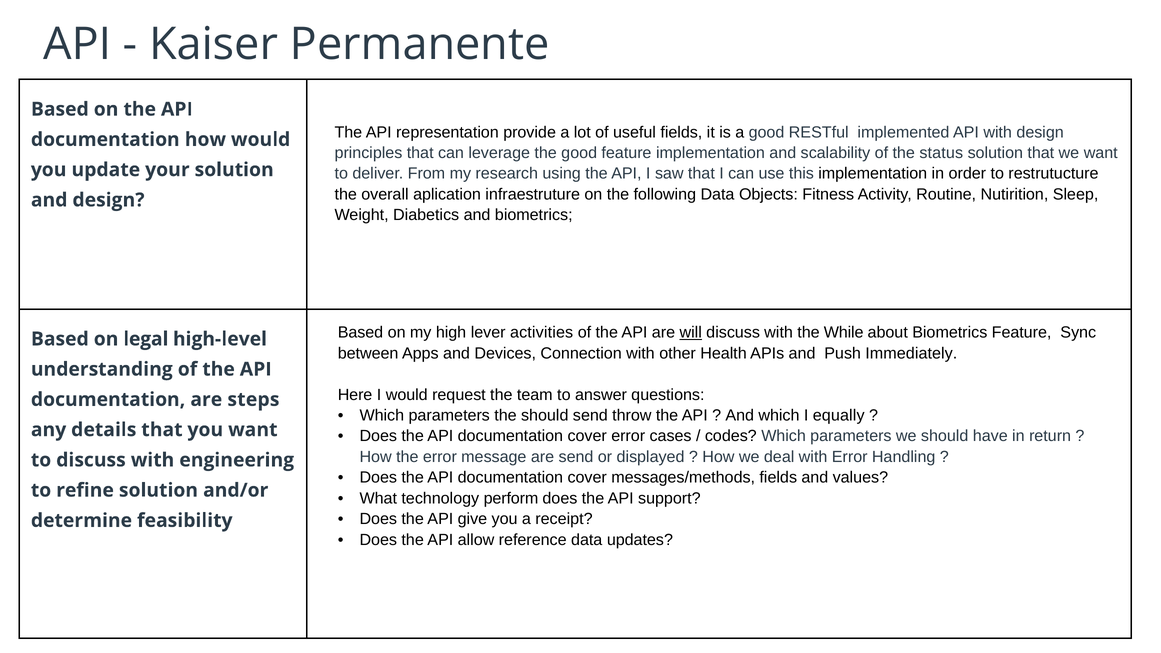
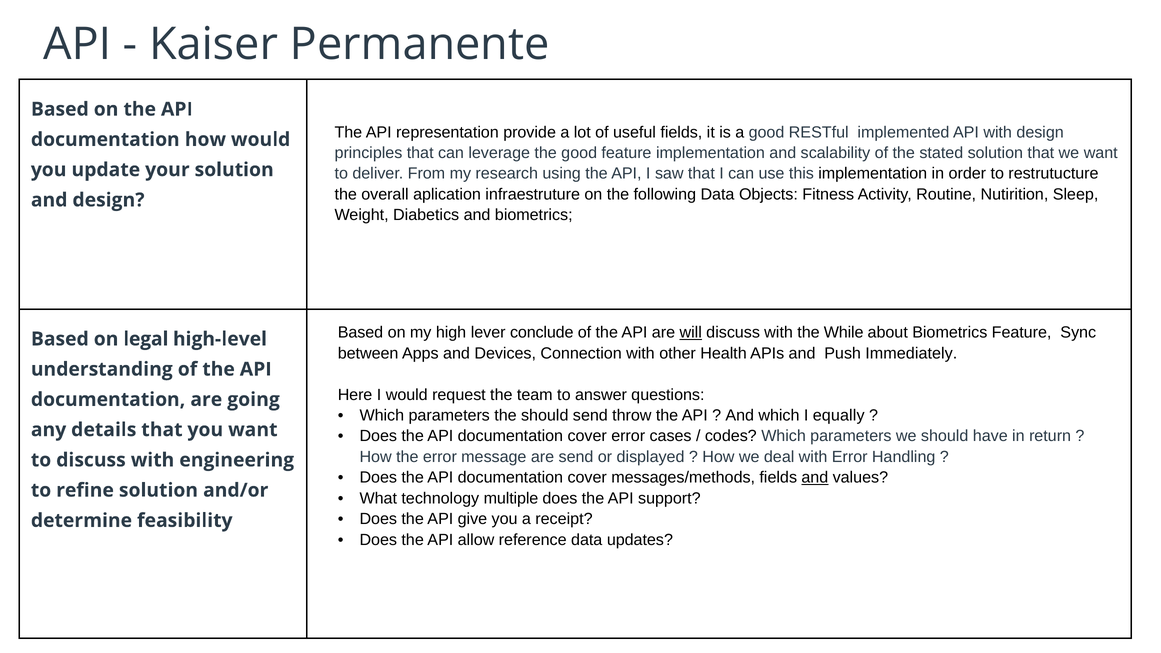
status: status -> stated
activities: activities -> conclude
steps: steps -> going
and at (815, 478) underline: none -> present
perform: perform -> multiple
